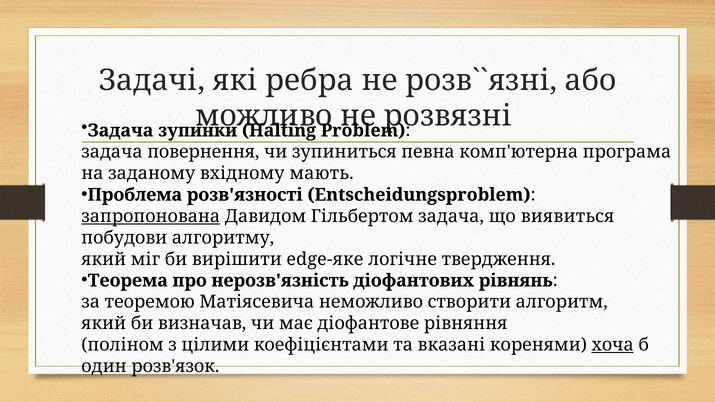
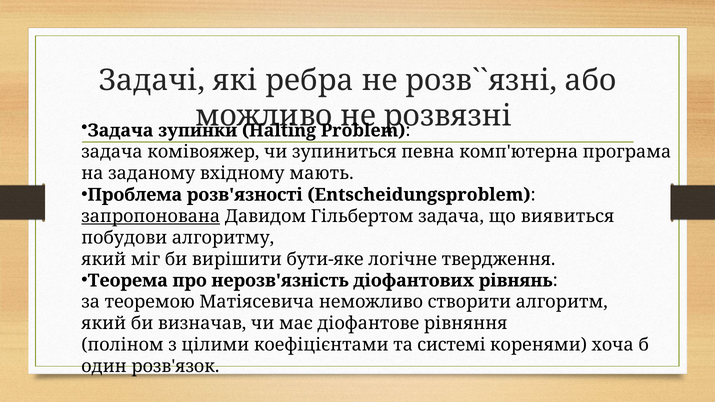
повернення: повернення -> комівояжер
edge-яке: edge-яке -> бути-яке
вказані: вказані -> системі
хоча underline: present -> none
